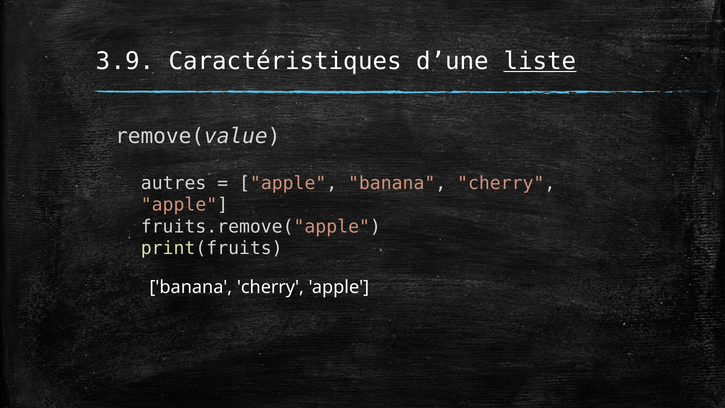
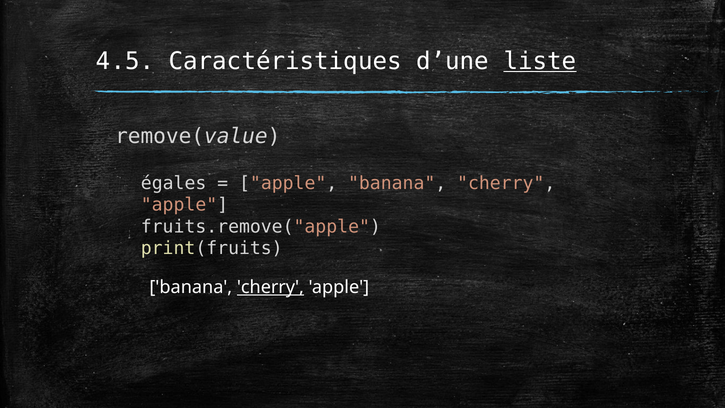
3.9: 3.9 -> 4.5
autres: autres -> égales
cherry at (270, 287) underline: none -> present
